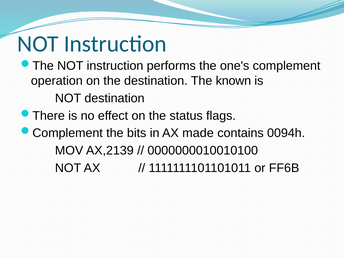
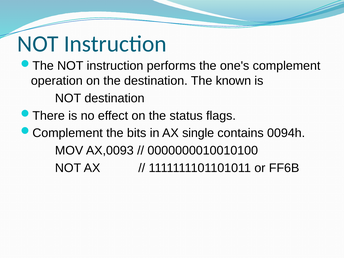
made: made -> single
AX,2139: AX,2139 -> AX,0093
